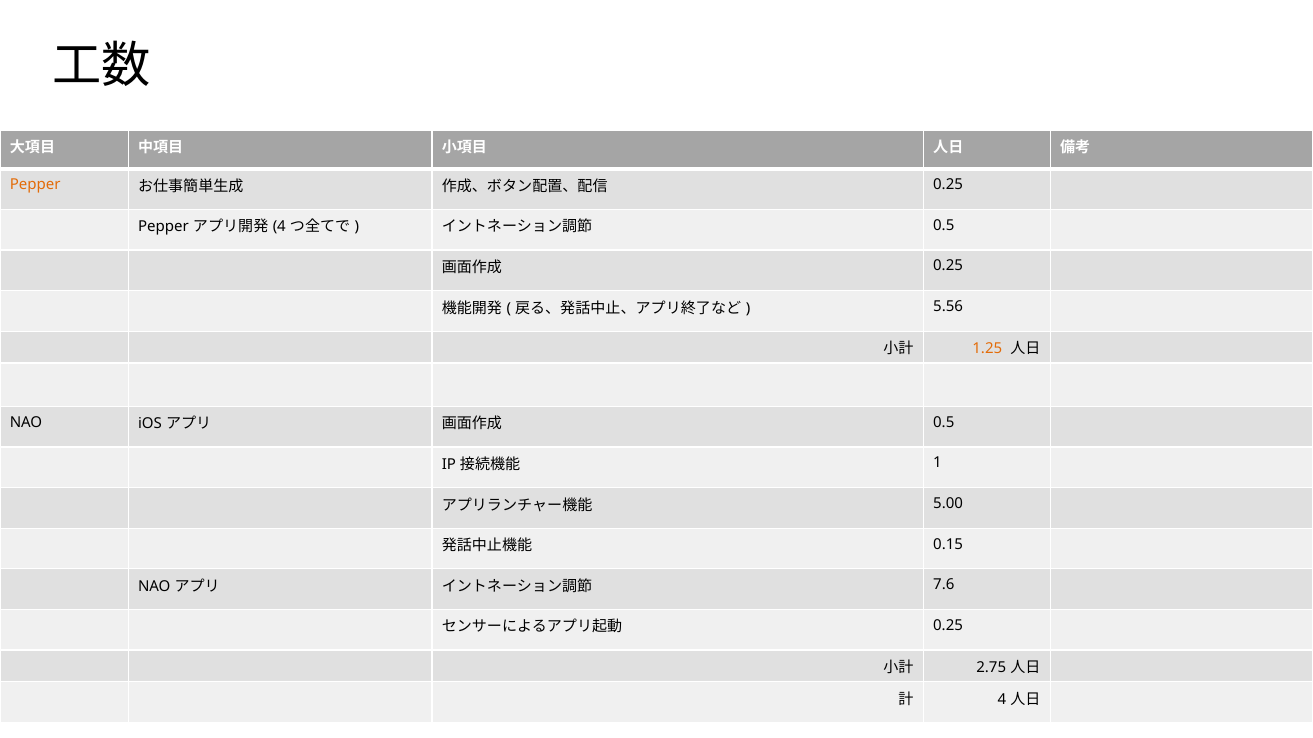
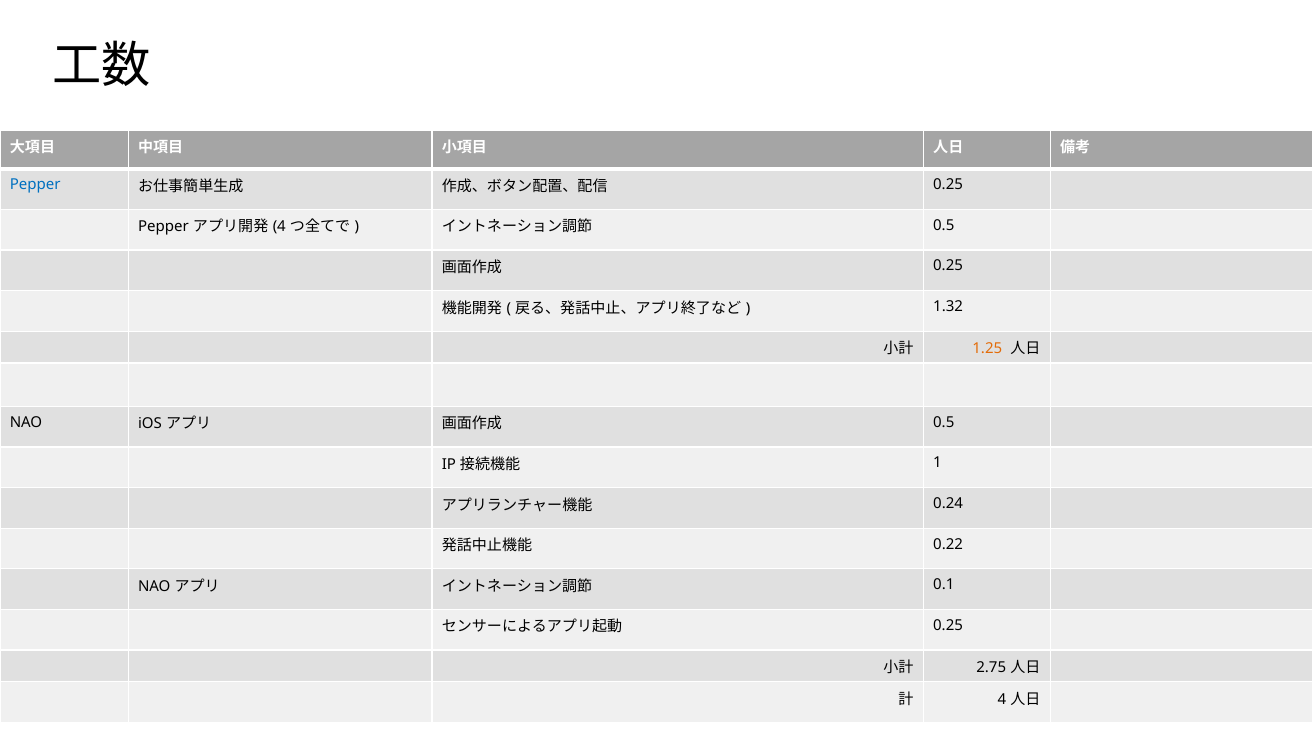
Pepper at (35, 185) colour: orange -> blue
5.56: 5.56 -> 1.32
5.00: 5.00 -> 0.24
0.15: 0.15 -> 0.22
7.6: 7.6 -> 0.1
